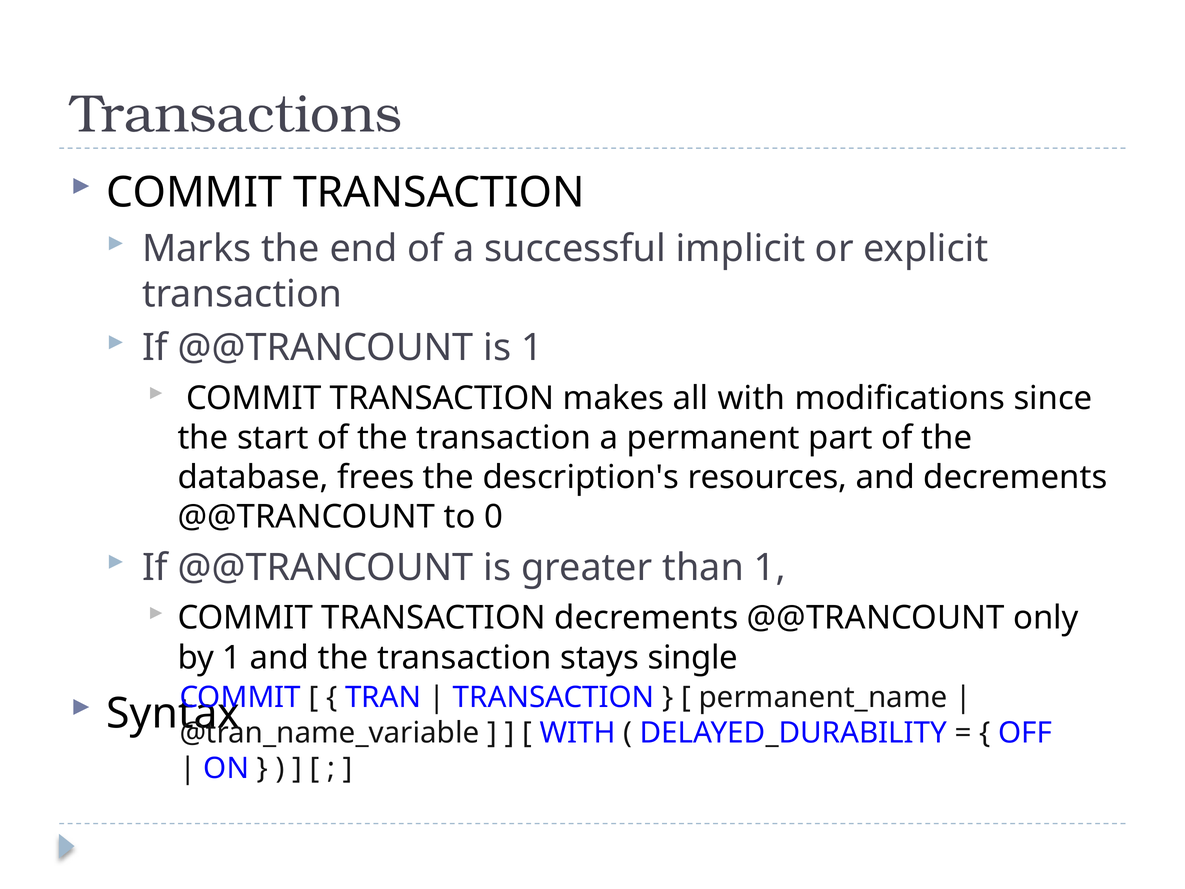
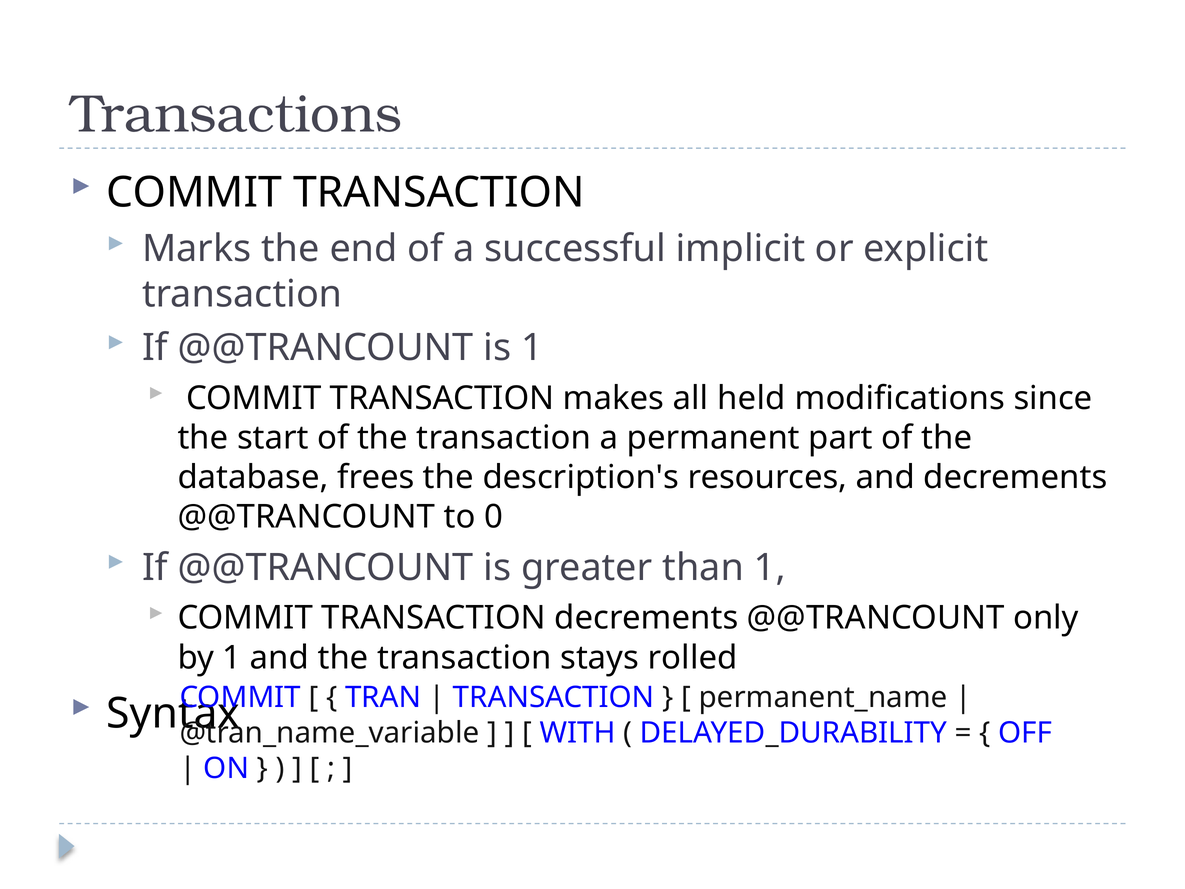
all with: with -> held
single: single -> rolled
